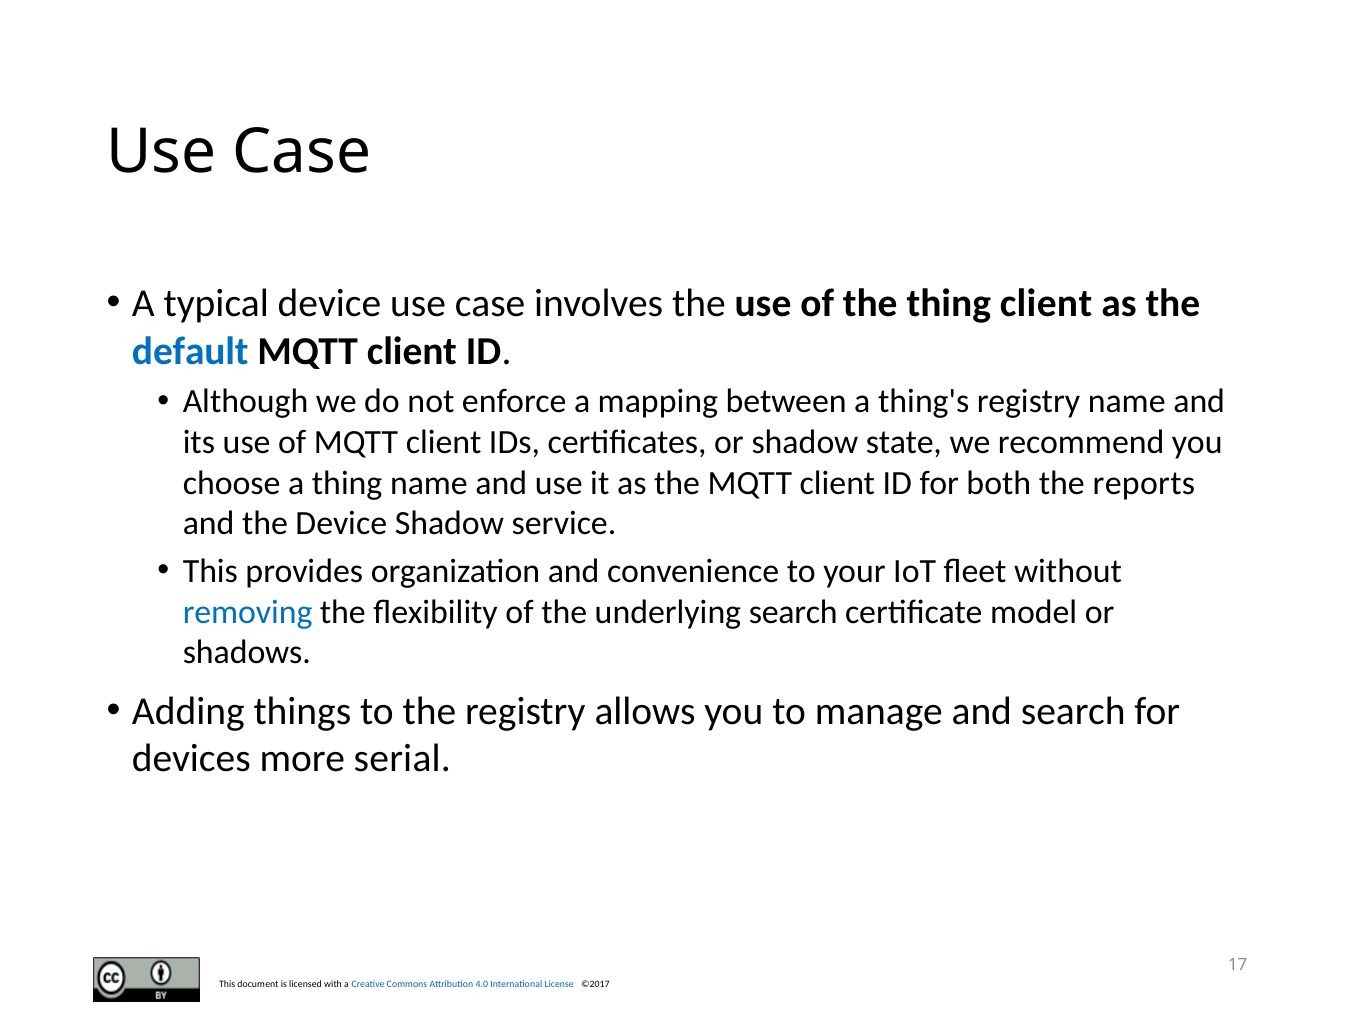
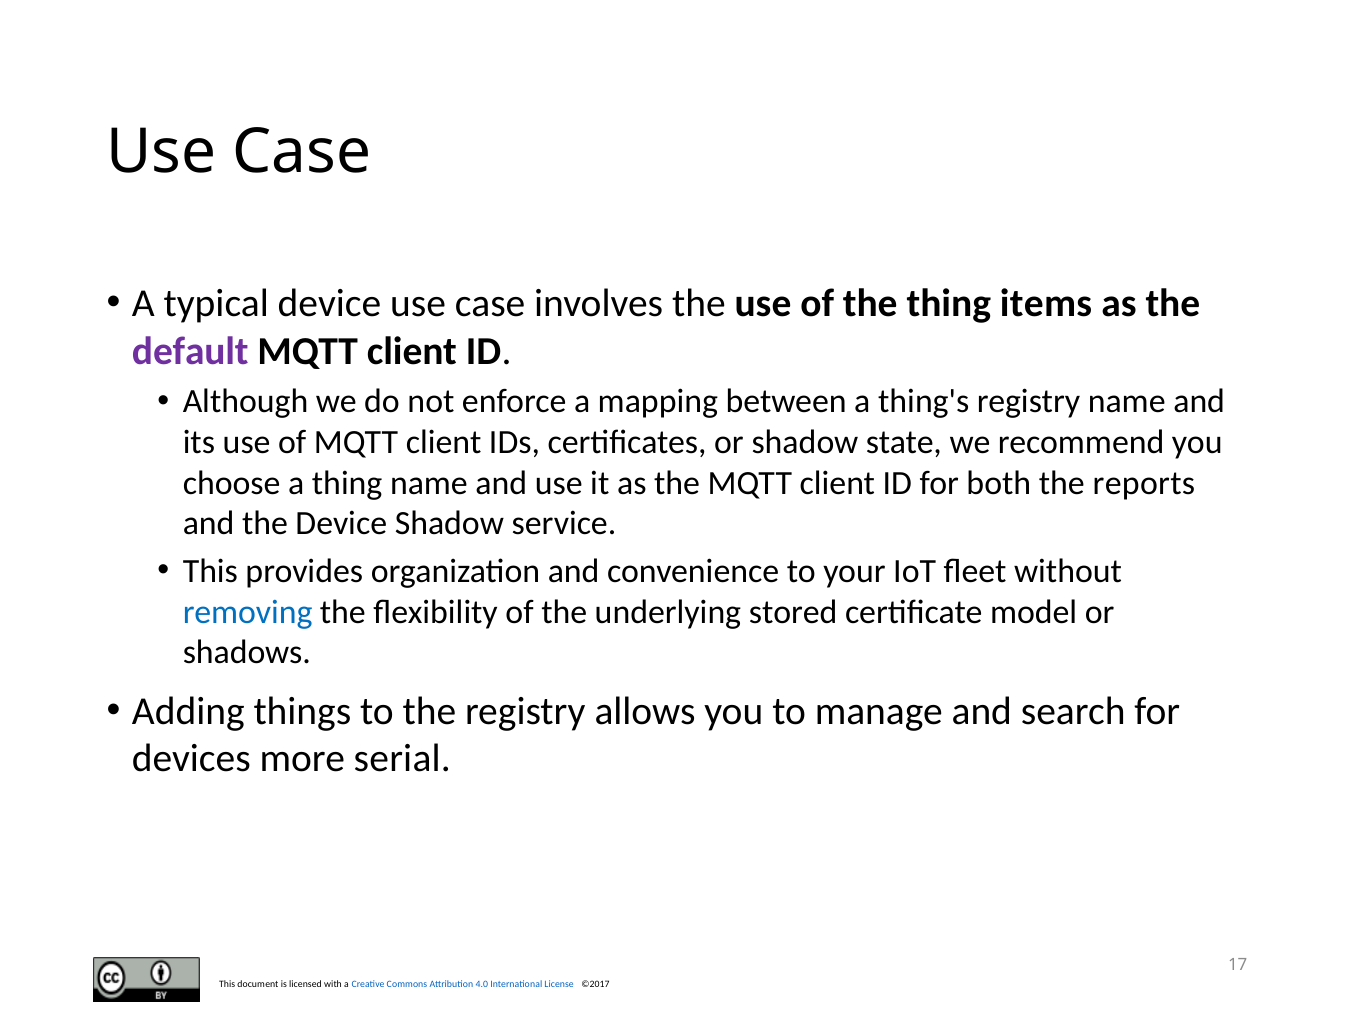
thing client: client -> items
default colour: blue -> purple
underlying search: search -> stored
